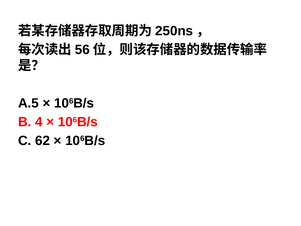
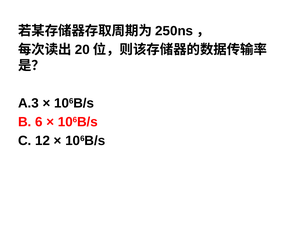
56: 56 -> 20
A.5: A.5 -> A.3
4: 4 -> 6
62: 62 -> 12
